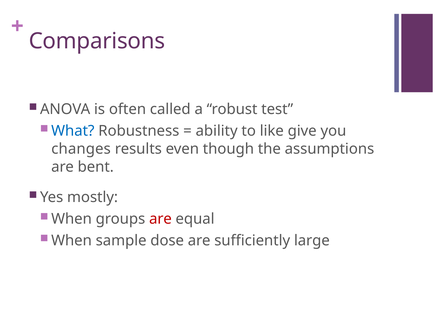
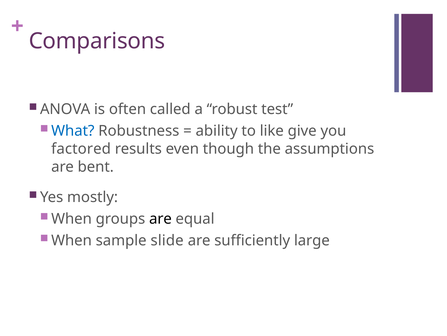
changes: changes -> factored
are at (160, 218) colour: red -> black
dose: dose -> slide
